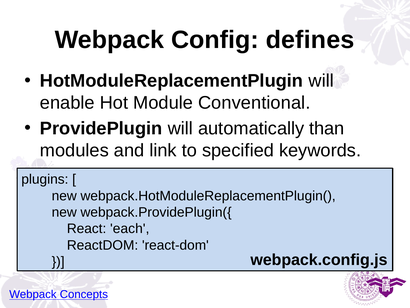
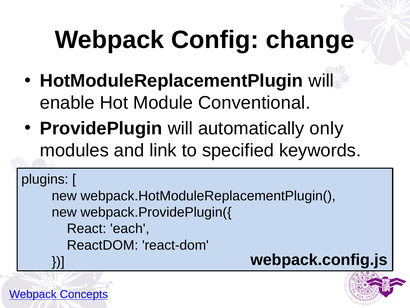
defines: defines -> change
than: than -> only
